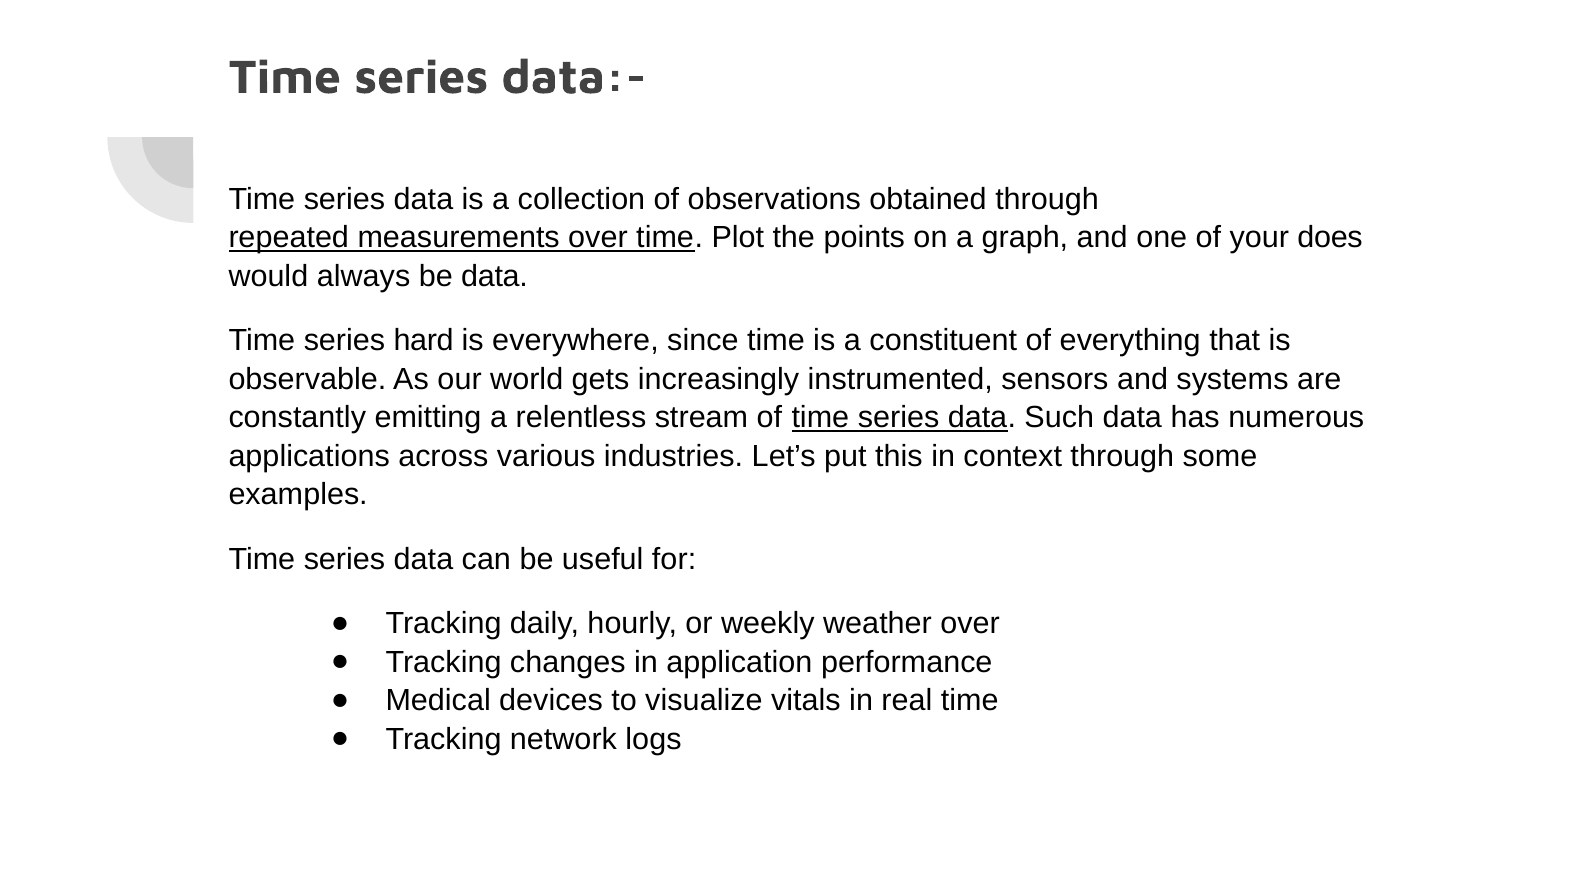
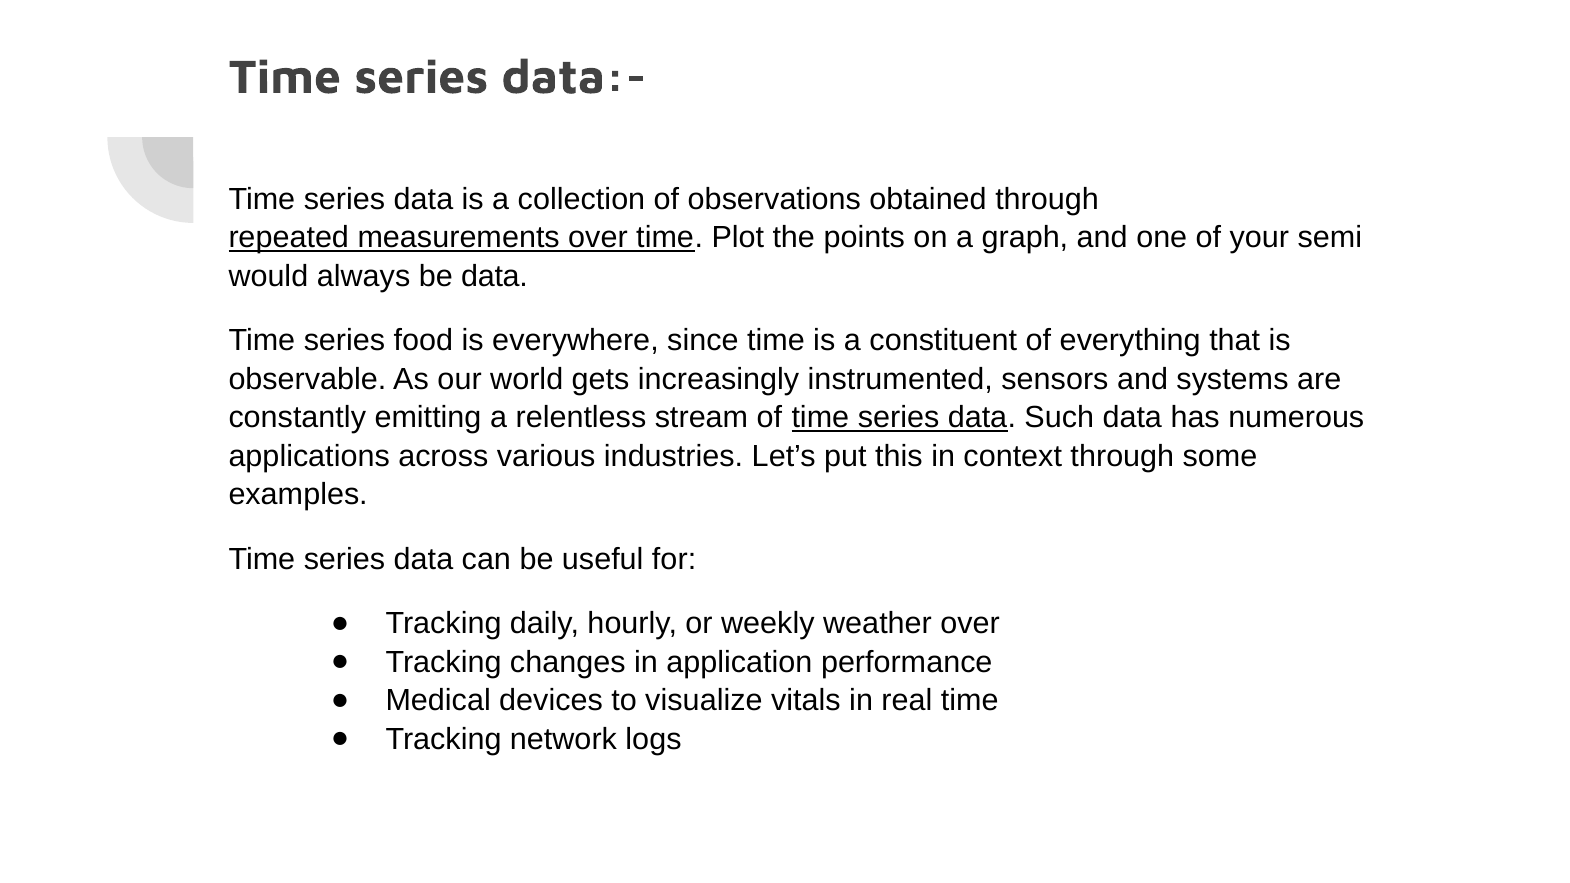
does: does -> semi
hard: hard -> food
